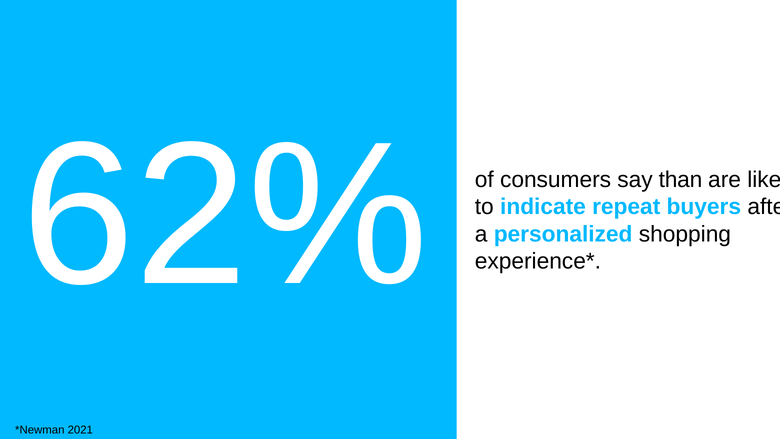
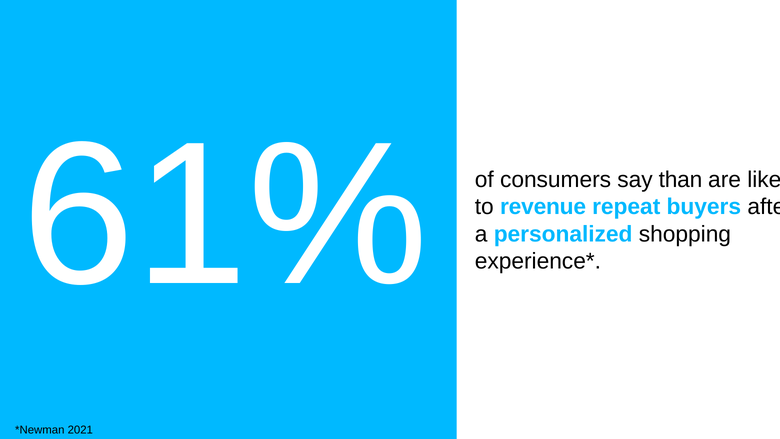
62%: 62% -> 61%
indicate: indicate -> revenue
